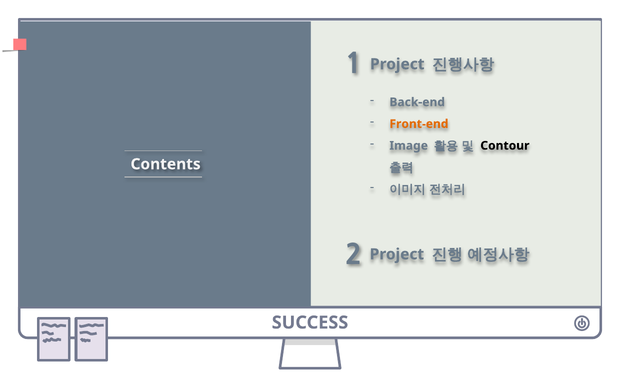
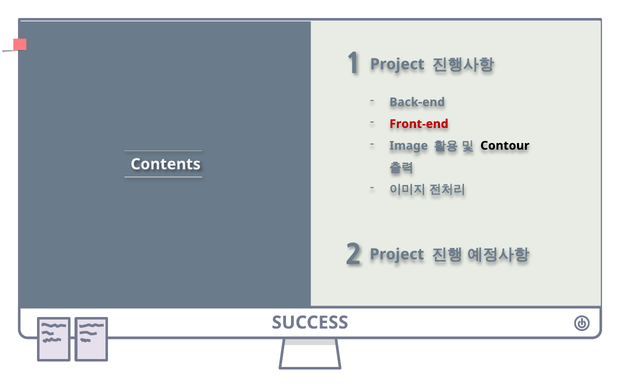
Front-end colour: orange -> red
